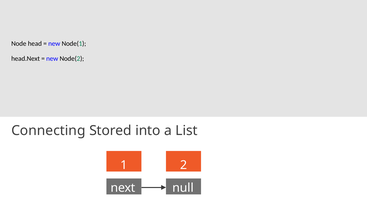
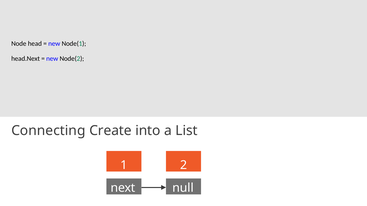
Stored: Stored -> Create
